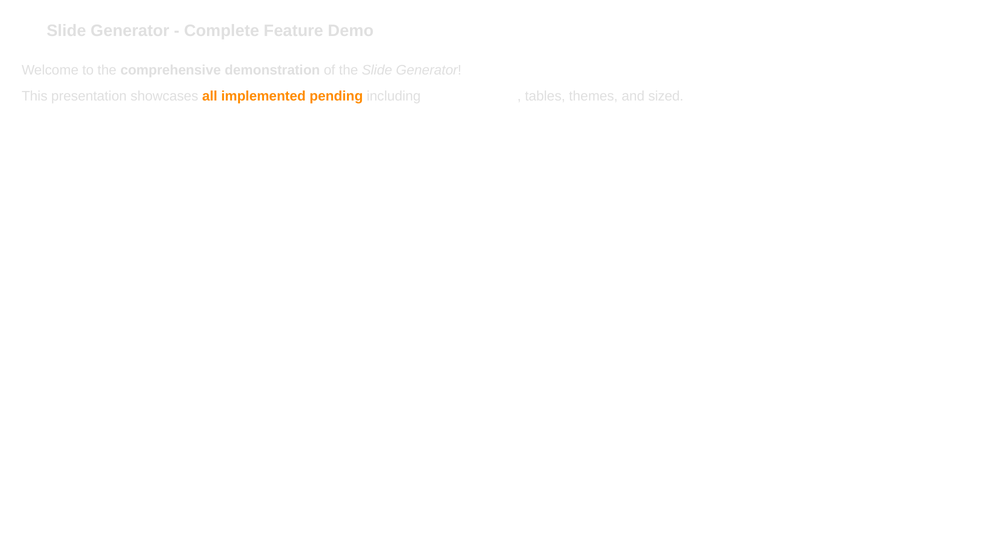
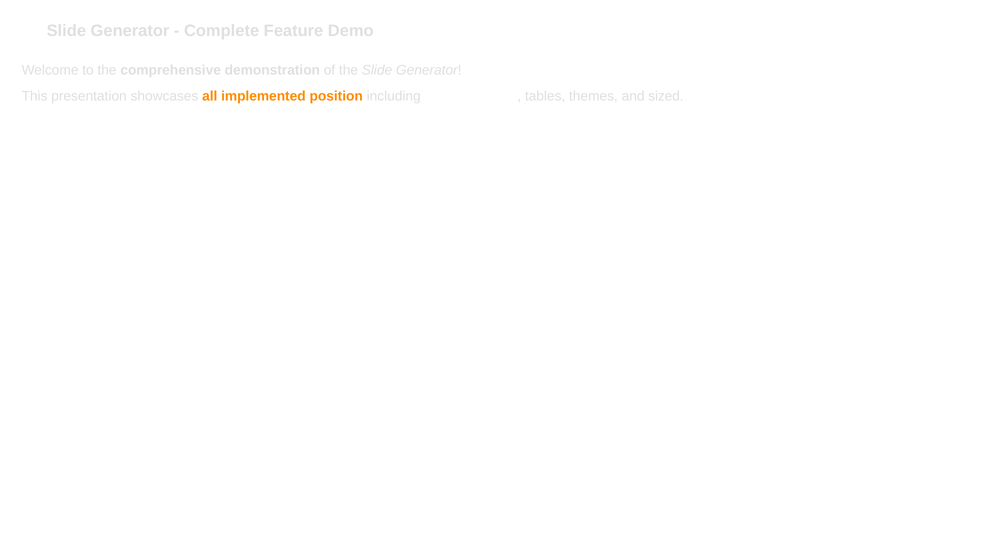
pending: pending -> position
